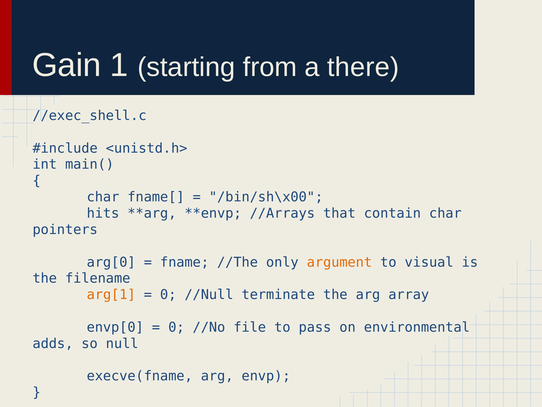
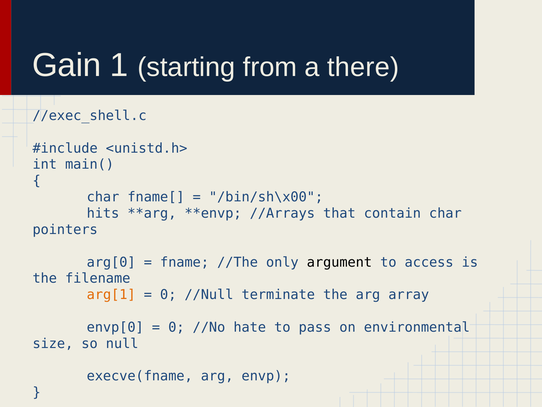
argument colour: orange -> black
visual: visual -> access
file: file -> hate
adds: adds -> size
